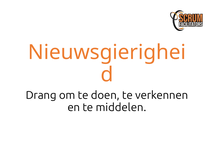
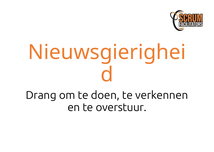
middelen: middelen -> overstuur
